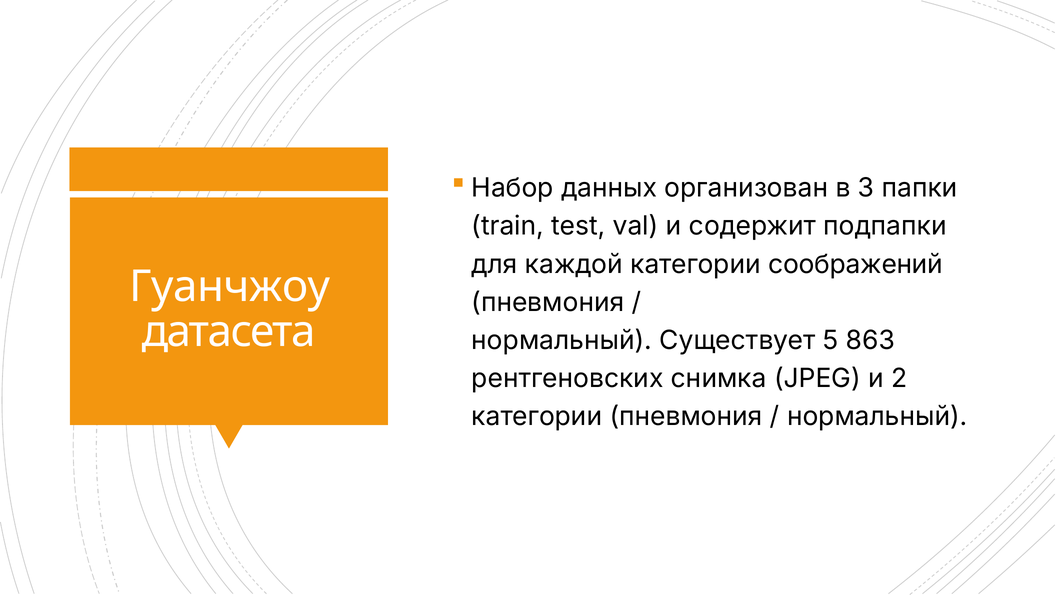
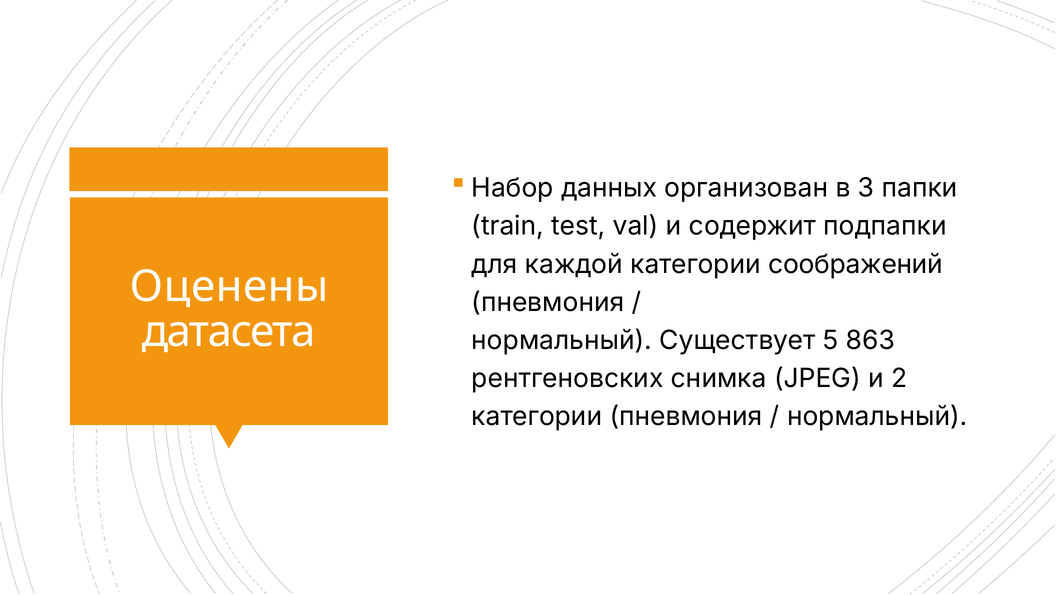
Гуанчжоу: Гуанчжоу -> Оценены
